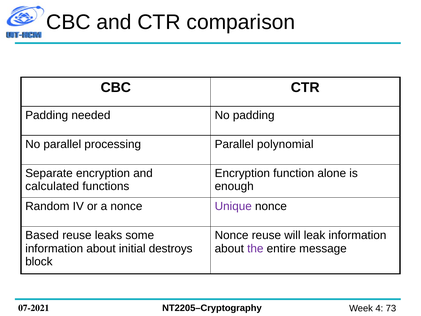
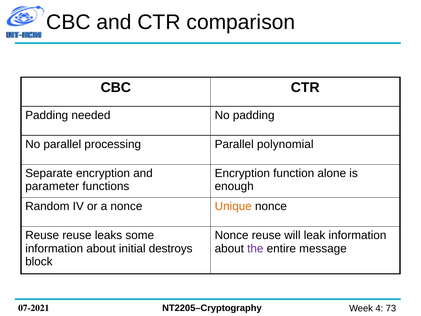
calculated: calculated -> parameter
Unique colour: purple -> orange
Based at (42, 235): Based -> Reuse
